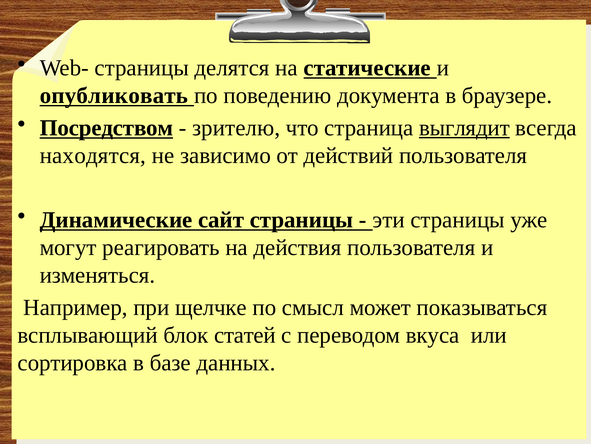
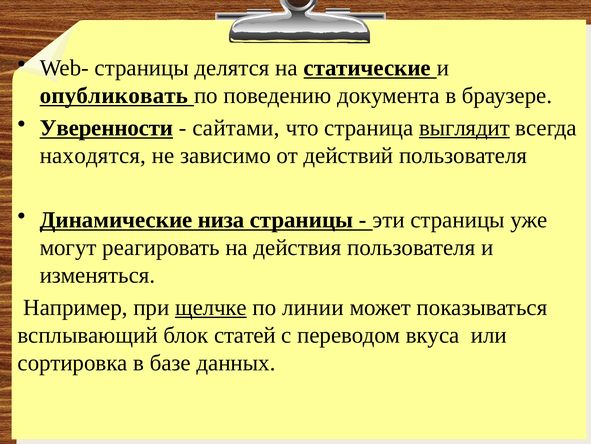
Посредством: Посредством -> Уверенности
зрителю: зрителю -> сайтами
сайт: сайт -> низа
щелчке underline: none -> present
смысл: смысл -> линии
